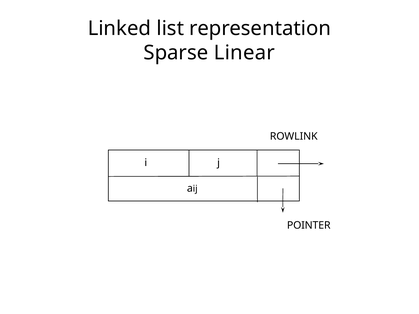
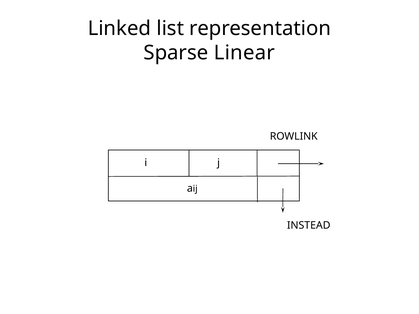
POINTER: POINTER -> INSTEAD
